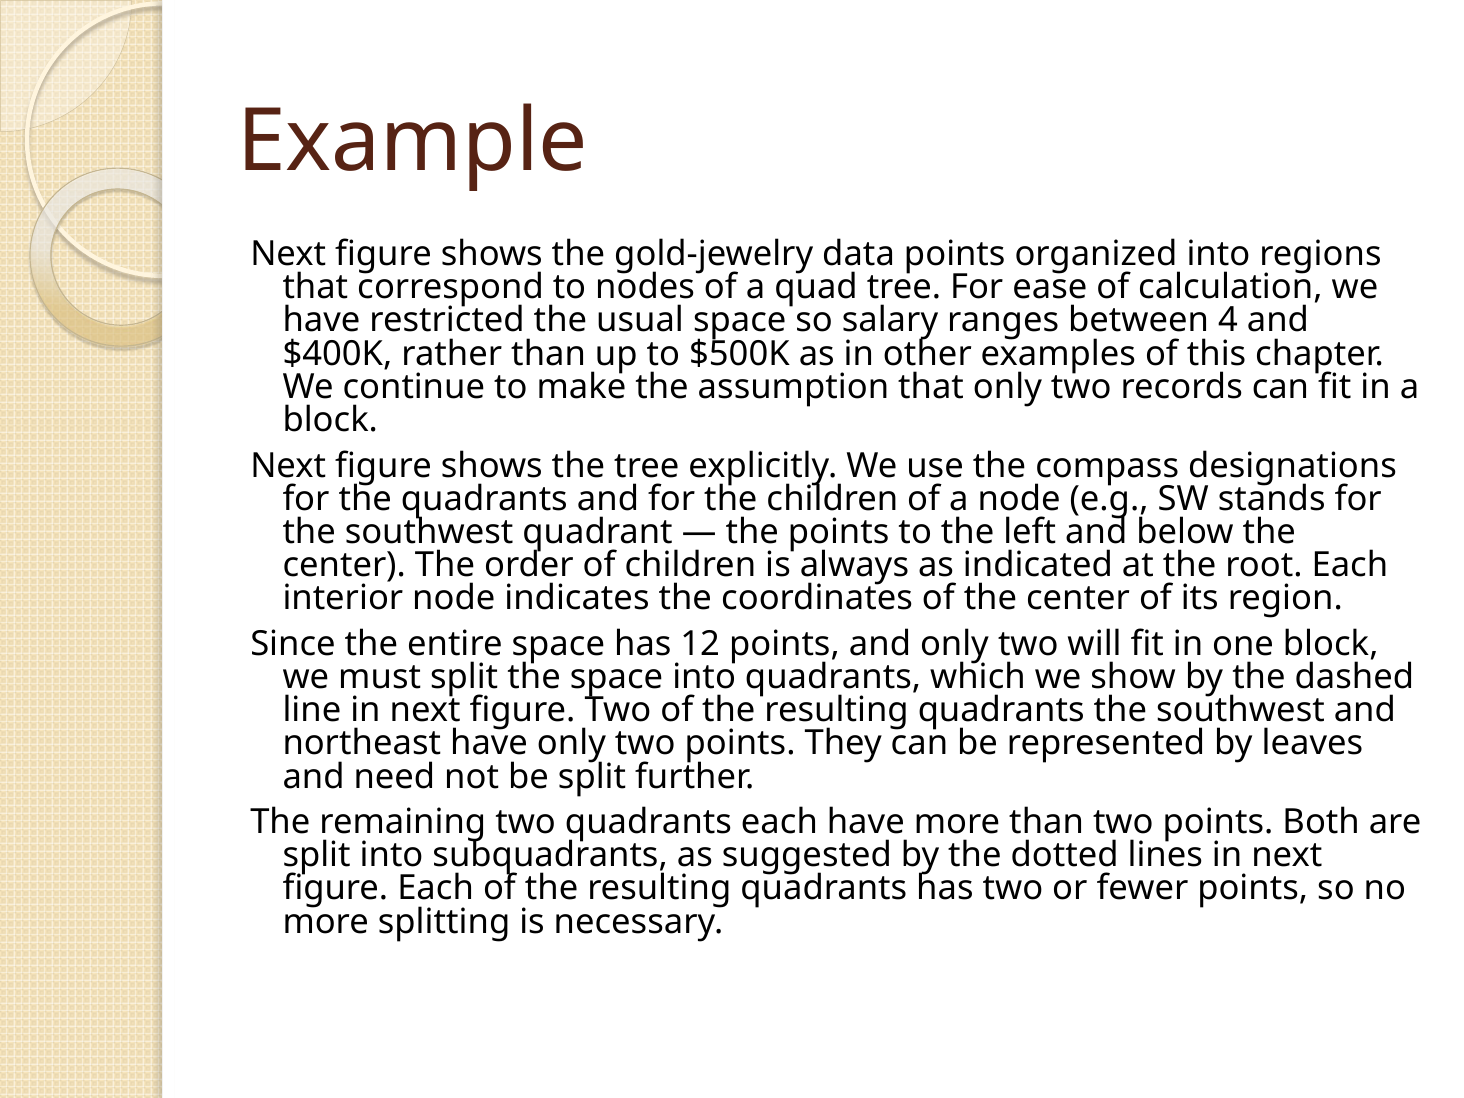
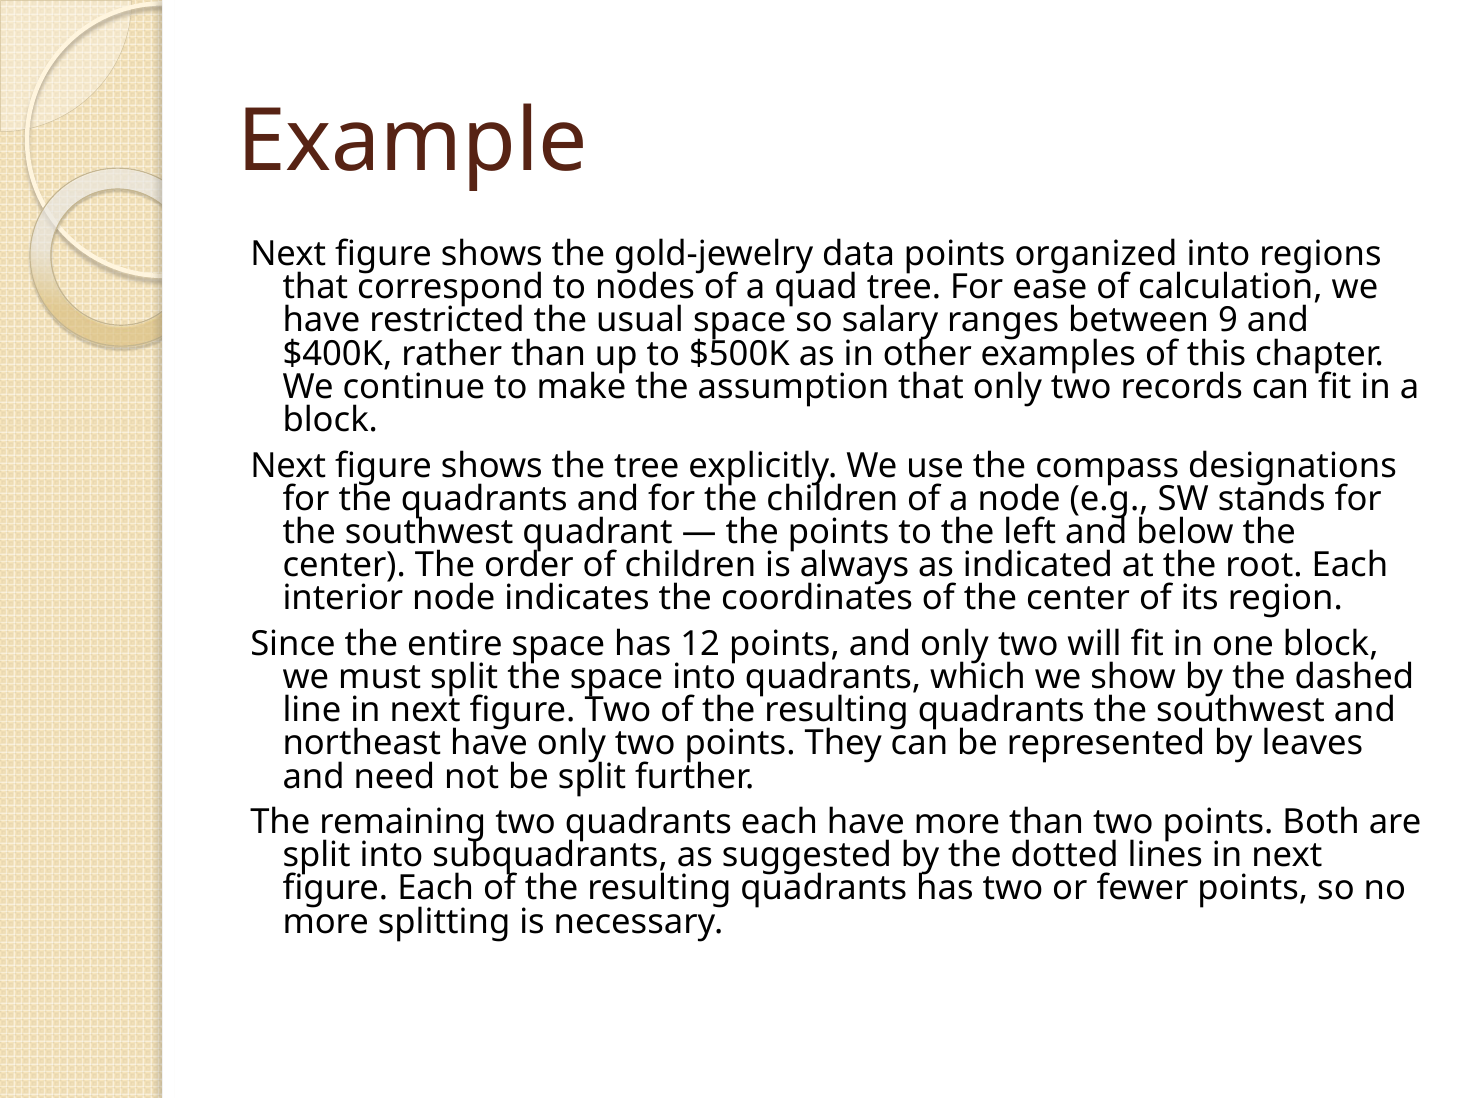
4: 4 -> 9
